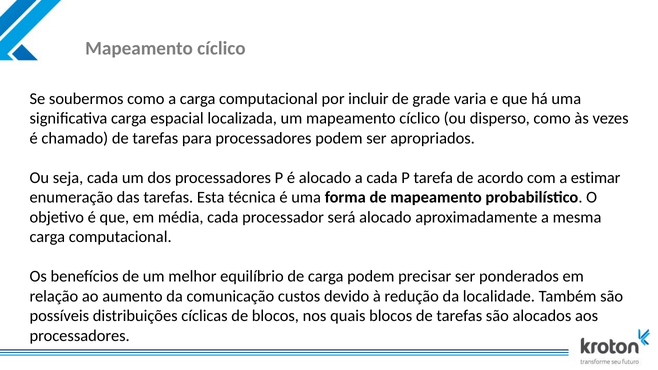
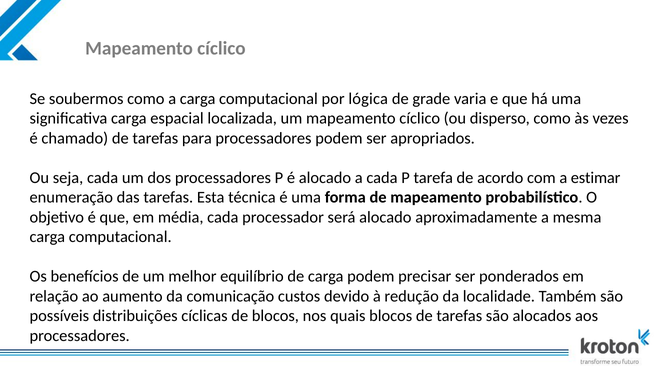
incluir: incluir -> lógica
